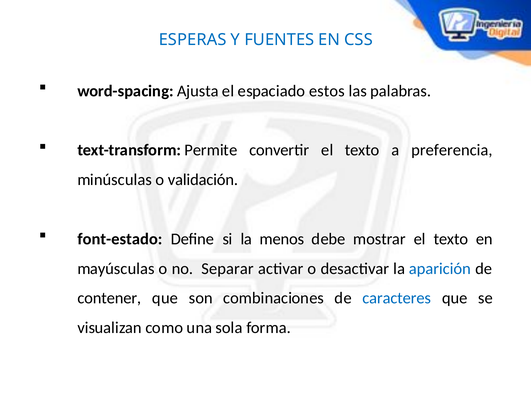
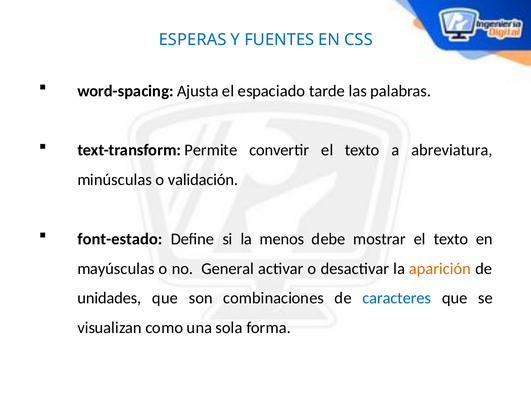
estos: estos -> tarde
preferencia: preferencia -> abreviatura
Separar: Separar -> General
aparición colour: blue -> orange
contener: contener -> unidades
